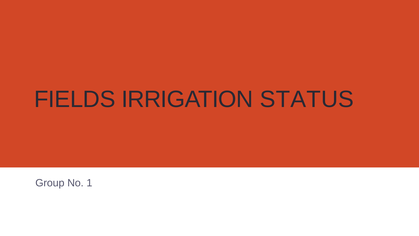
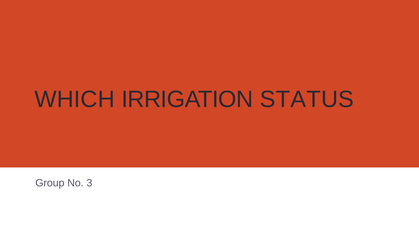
FIELDS: FIELDS -> WHICH
1: 1 -> 3
